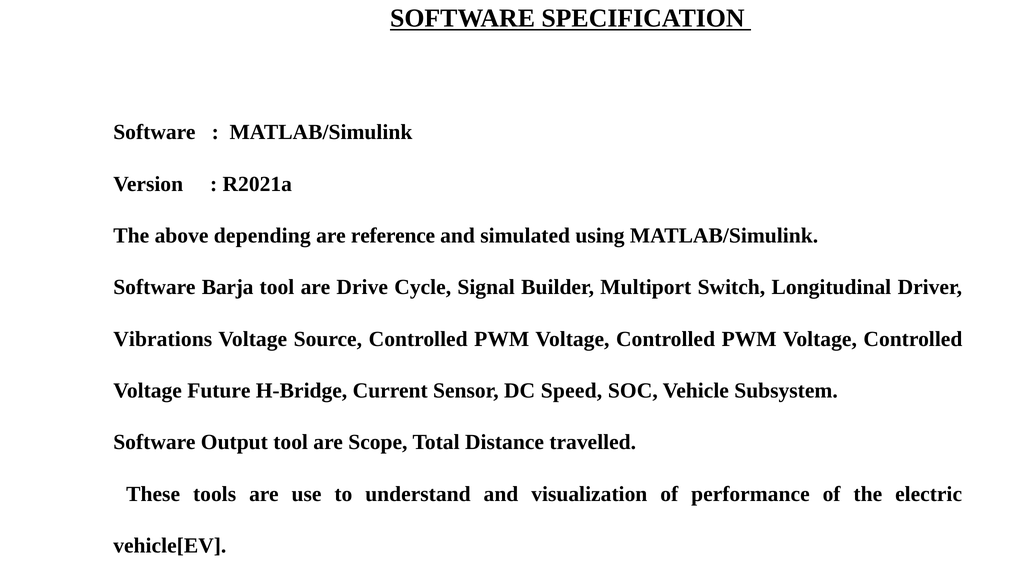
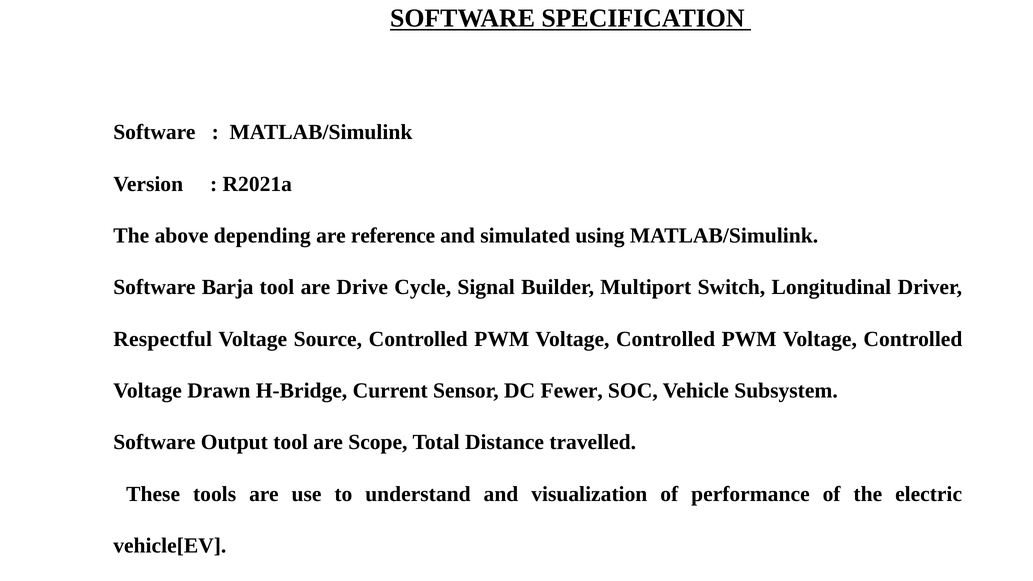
Vibrations: Vibrations -> Respectful
Future: Future -> Drawn
Speed: Speed -> Fewer
